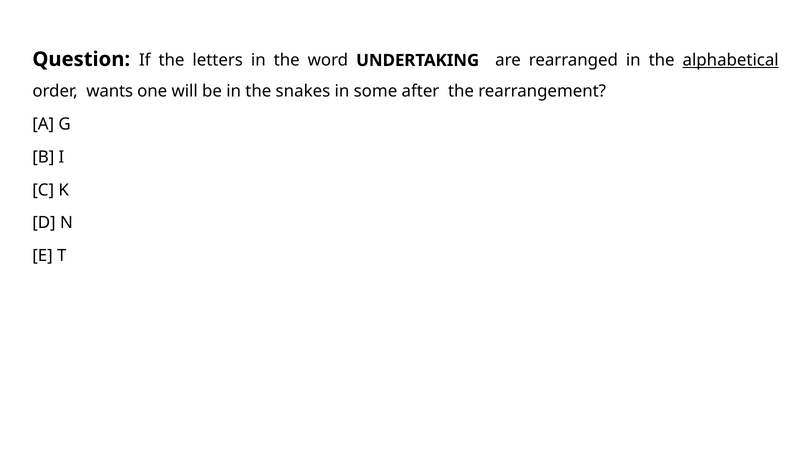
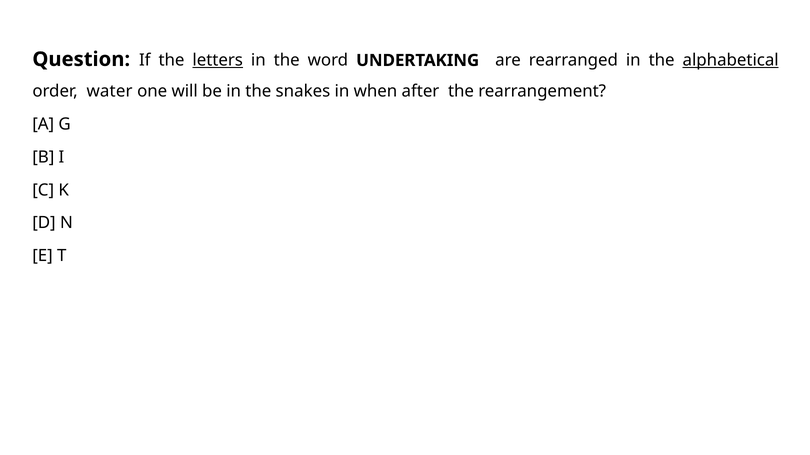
letters underline: none -> present
wants: wants -> water
some: some -> when
